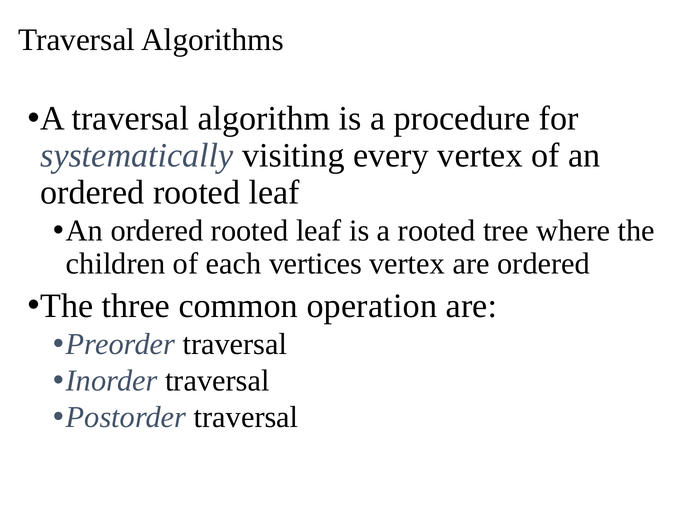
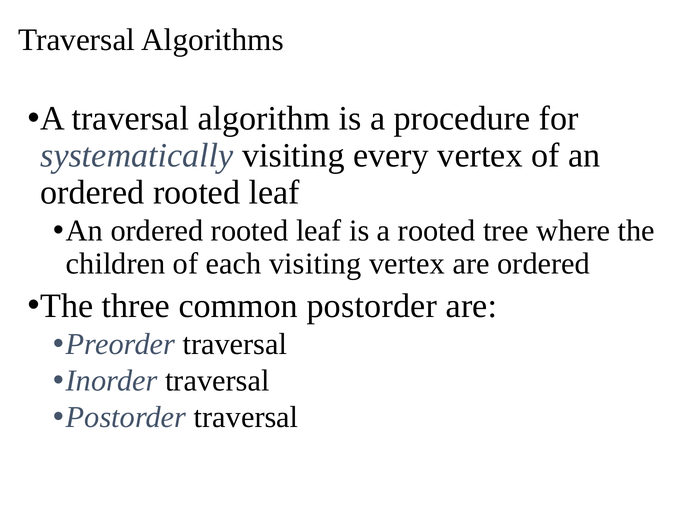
each vertices: vertices -> visiting
common operation: operation -> postorder
